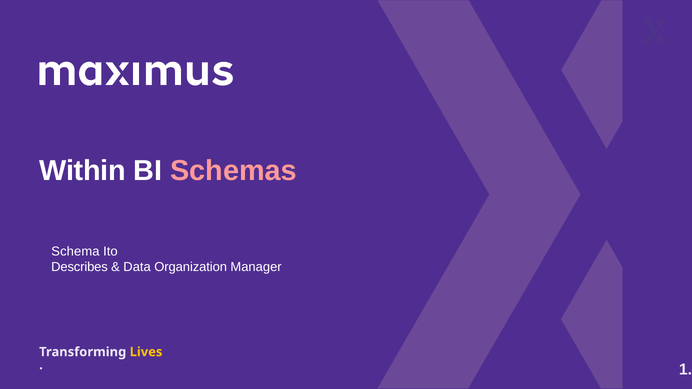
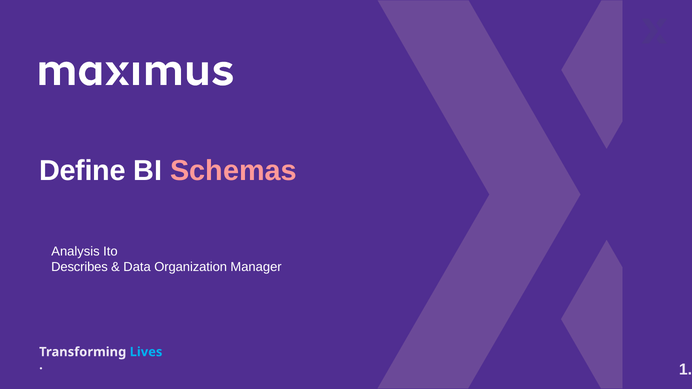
Within: Within -> Define
Schema: Schema -> Analysis
Lives colour: yellow -> light blue
